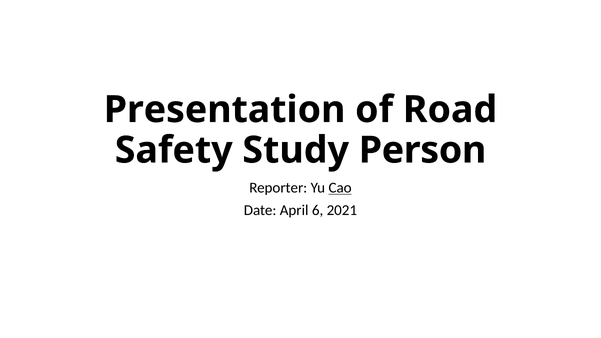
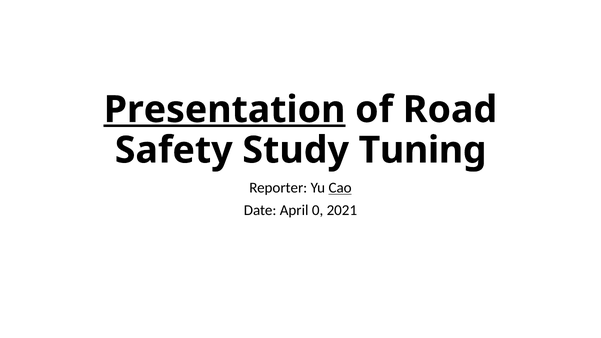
Presentation underline: none -> present
Person: Person -> Tuning
6: 6 -> 0
